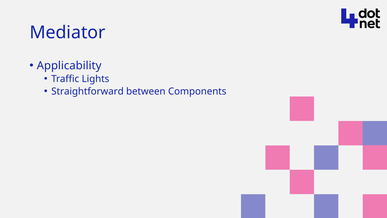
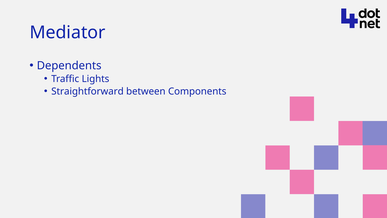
Applicability: Applicability -> Dependents
